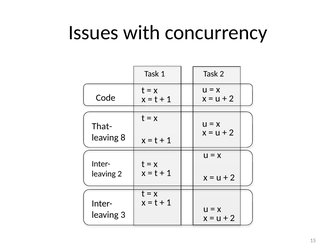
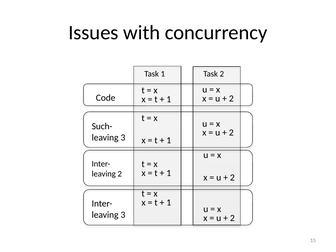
That-: That- -> Such-
8 at (123, 138): 8 -> 3
